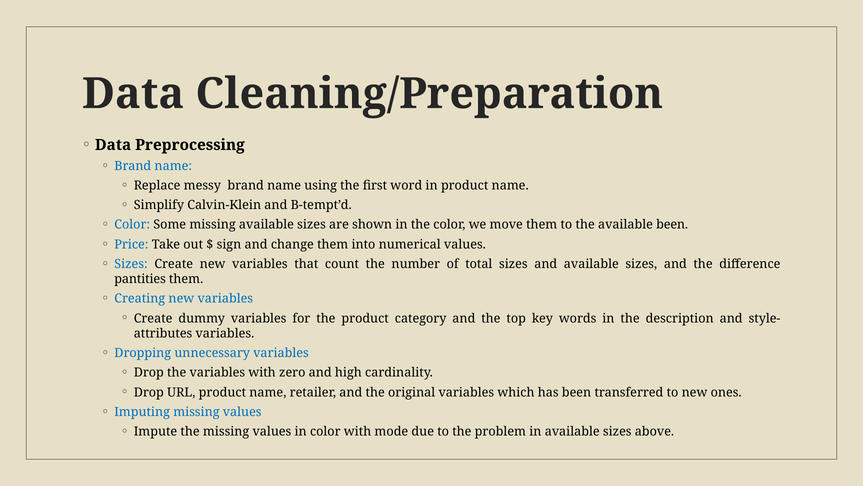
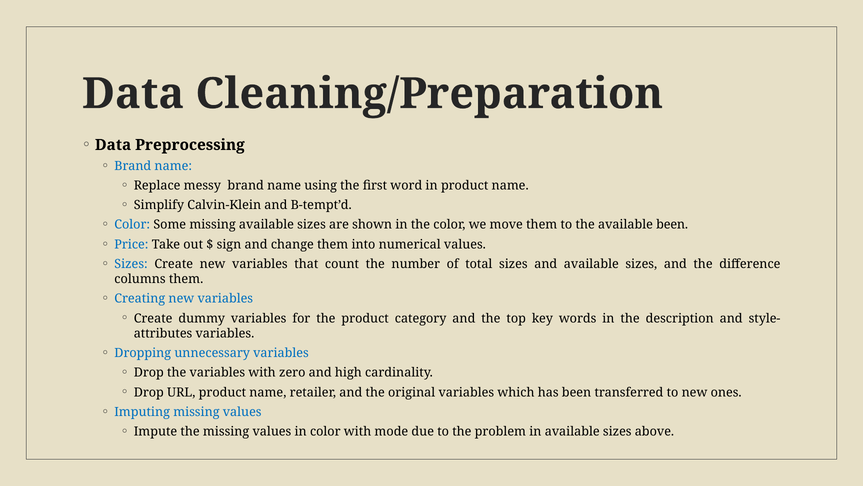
pantities: pantities -> columns
